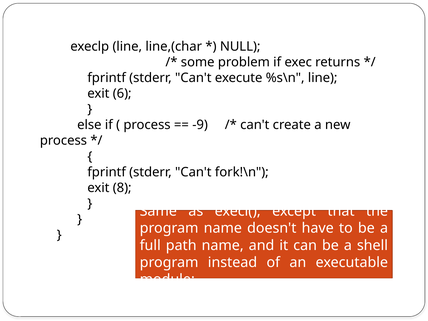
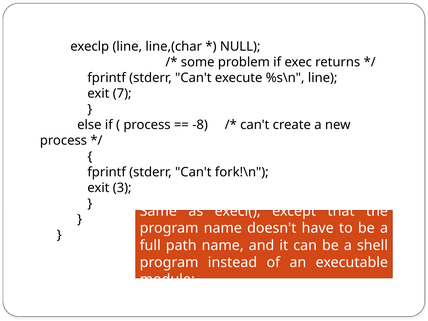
6: 6 -> 7
-9: -9 -> -8
8: 8 -> 3
